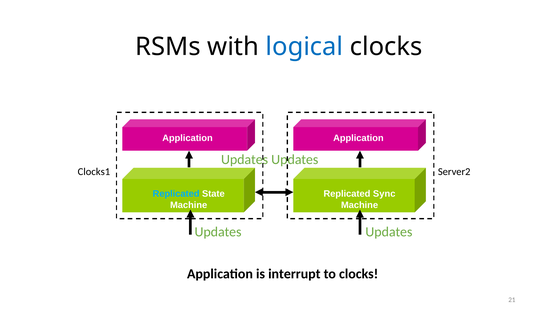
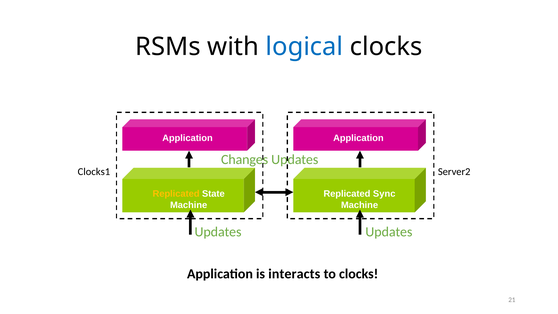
Updates at (245, 159): Updates -> Changes
Replicated at (176, 194) colour: light blue -> yellow
interrupt: interrupt -> interacts
